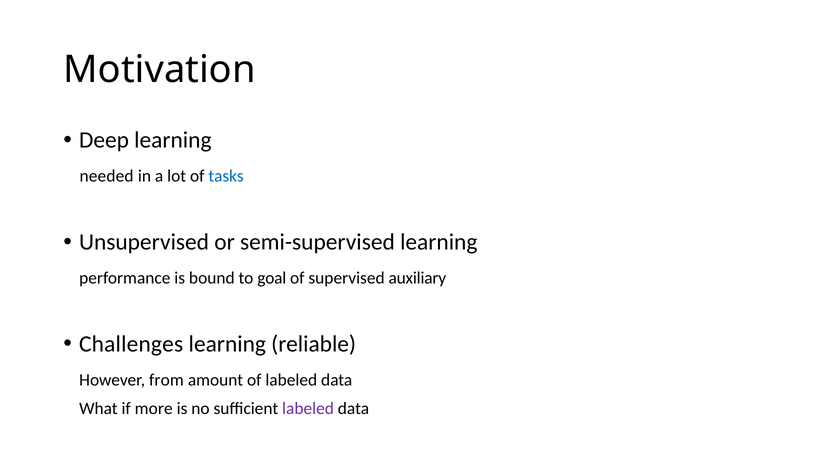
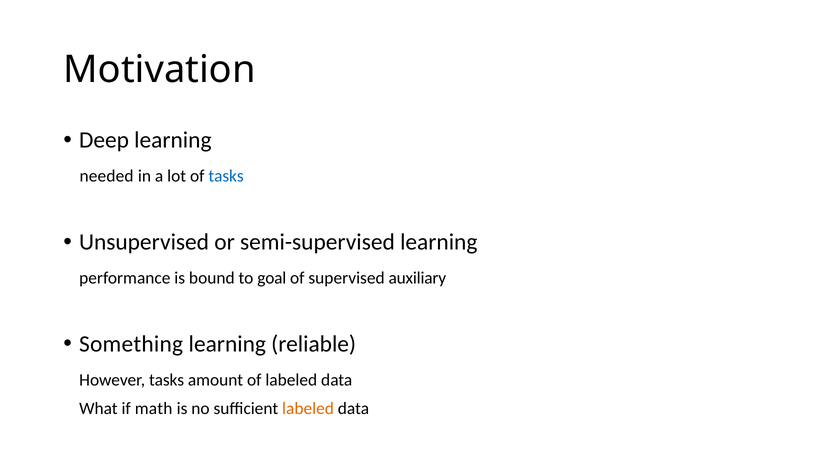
Challenges: Challenges -> Something
However from: from -> tasks
more: more -> math
labeled at (308, 409) colour: purple -> orange
